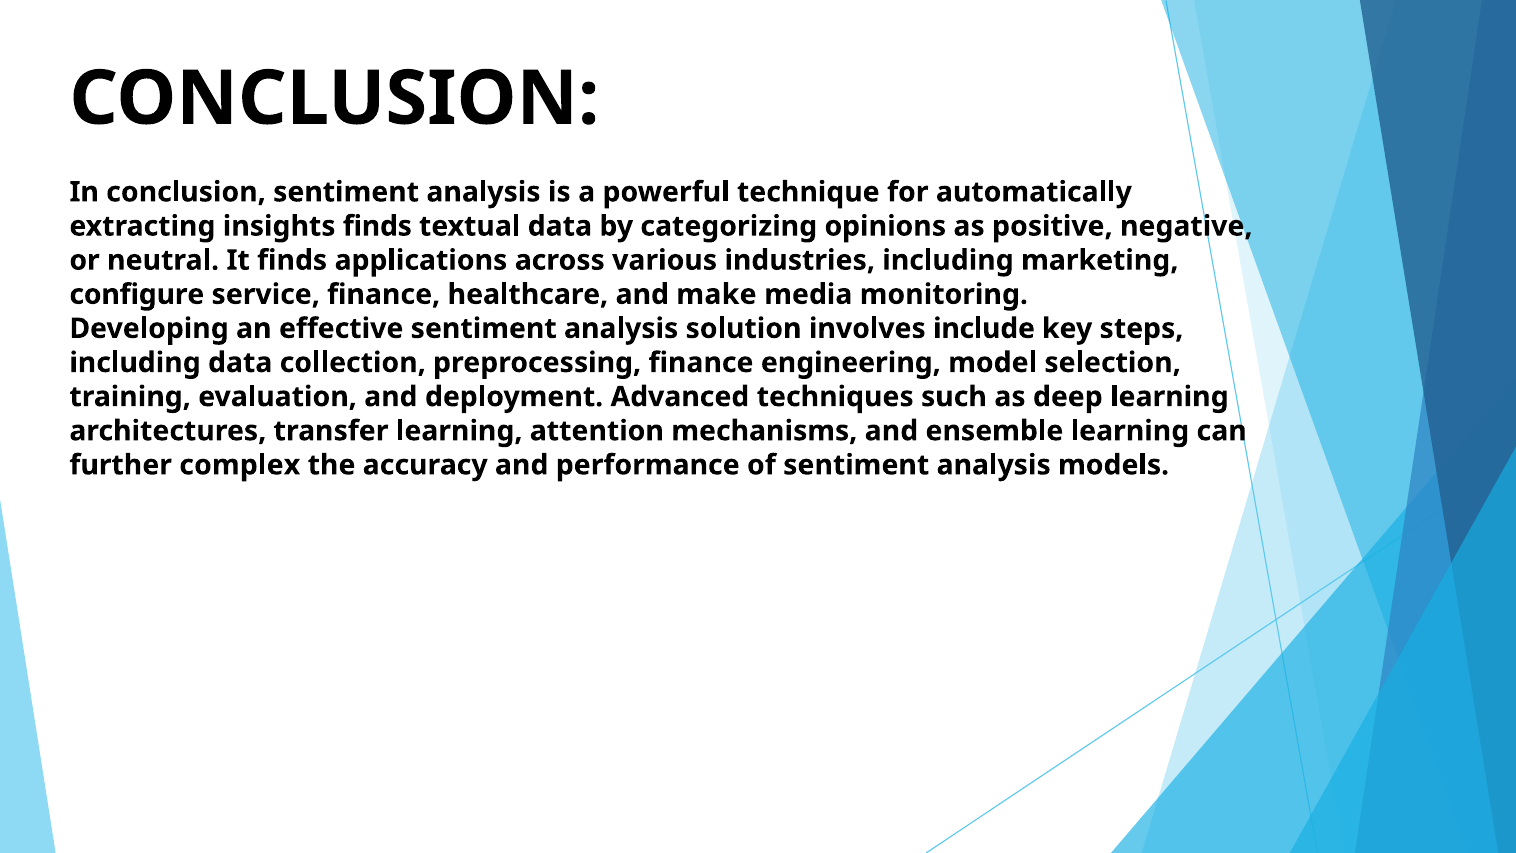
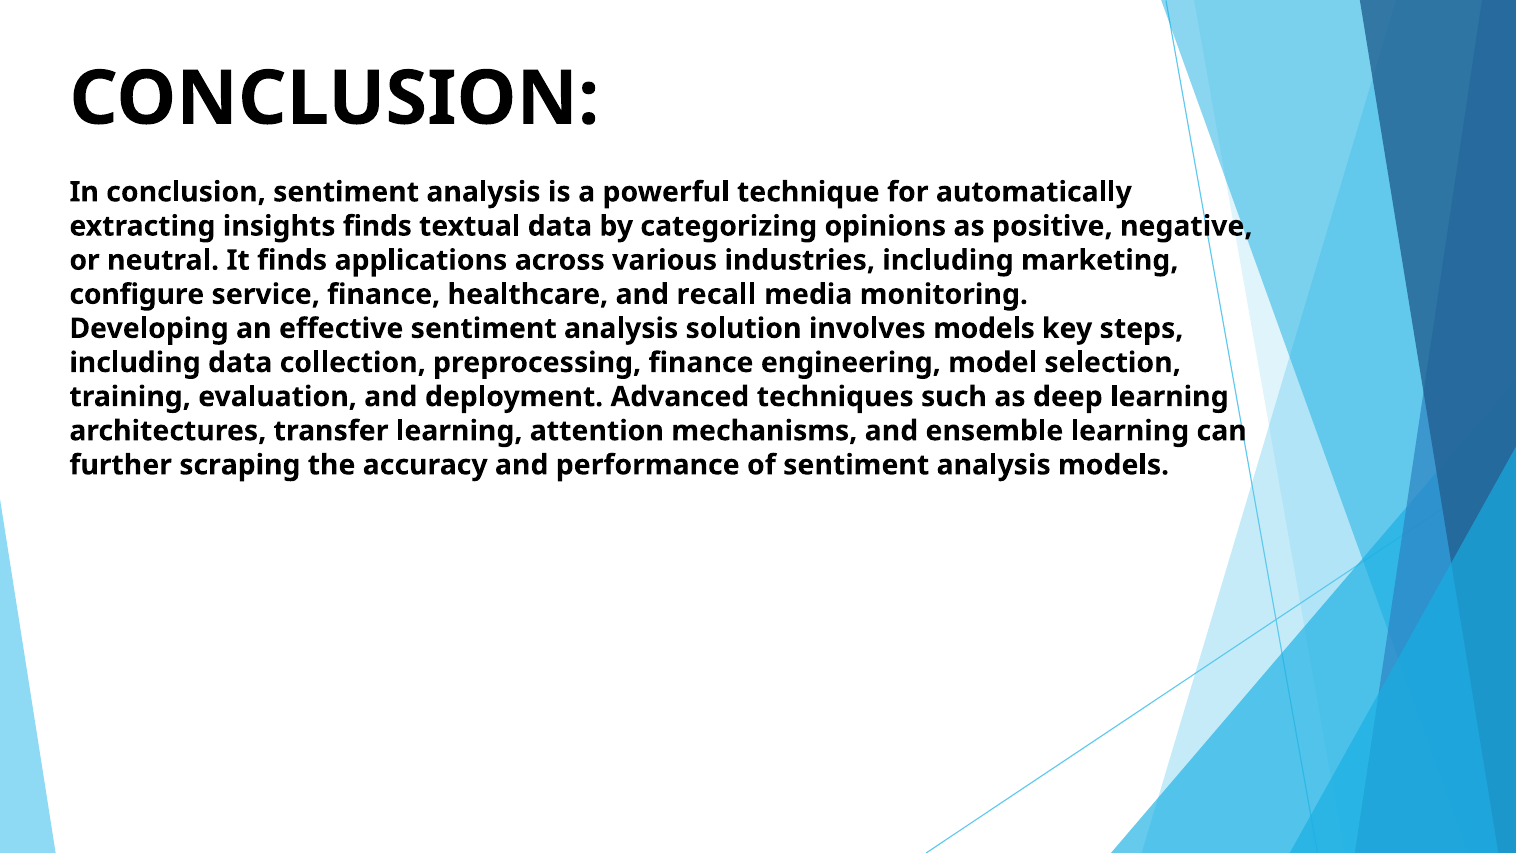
make: make -> recall
involves include: include -> models
complex: complex -> scraping
